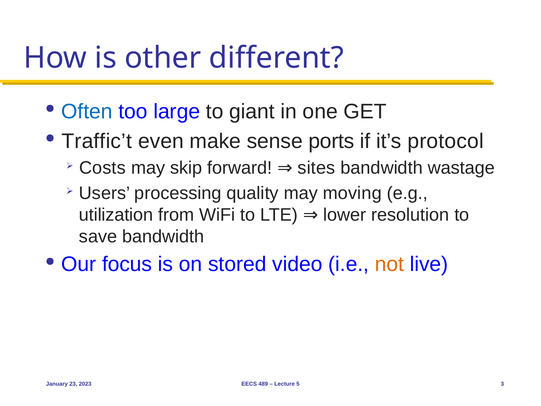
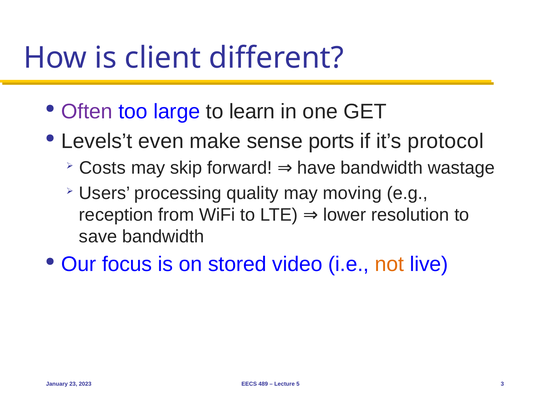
other: other -> client
Often colour: blue -> purple
giant: giant -> learn
Traffic’t: Traffic’t -> Levels’t
sites: sites -> have
utilization: utilization -> reception
